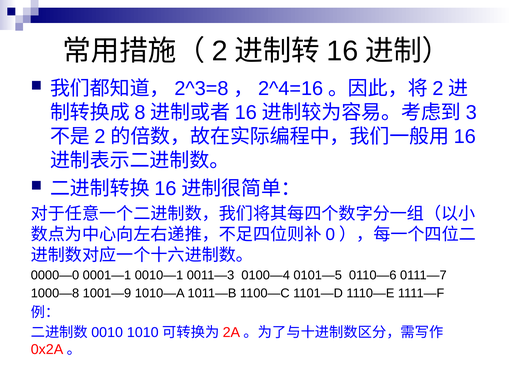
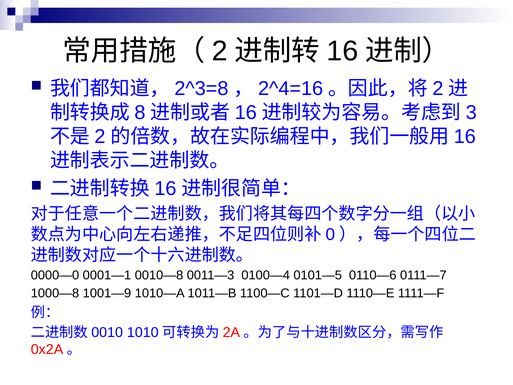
0010—1: 0010—1 -> 0010—8
